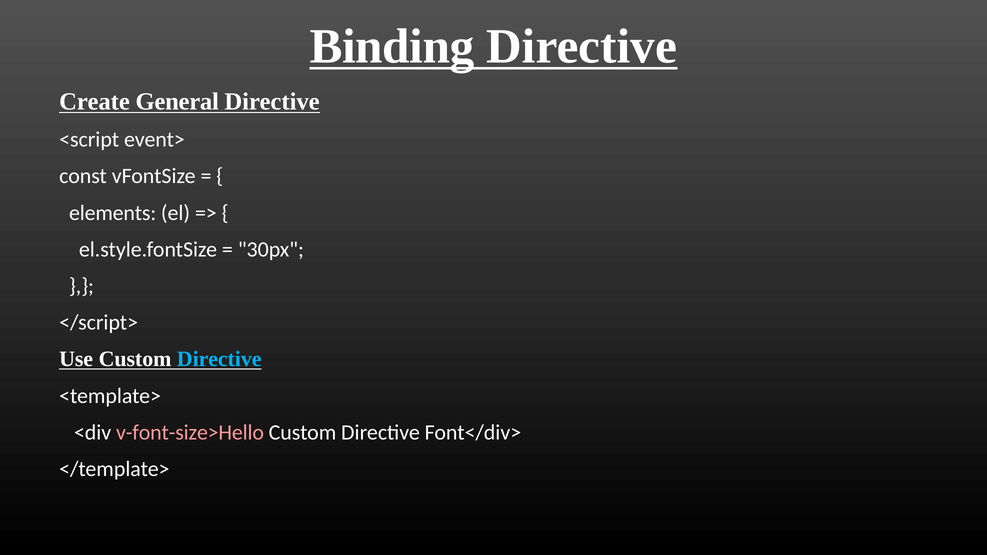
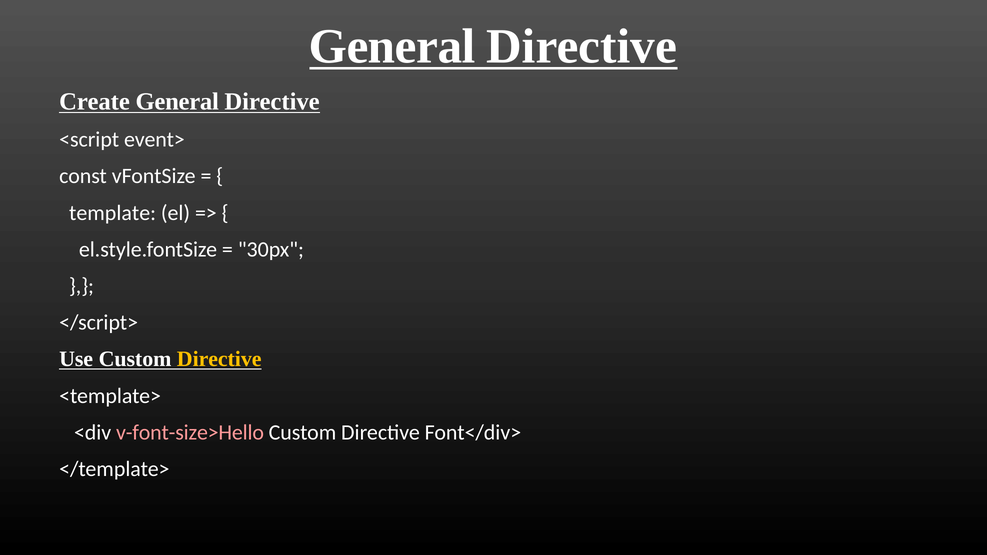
Binding at (392, 47): Binding -> General
elements: elements -> template
Directive at (219, 359) colour: light blue -> yellow
